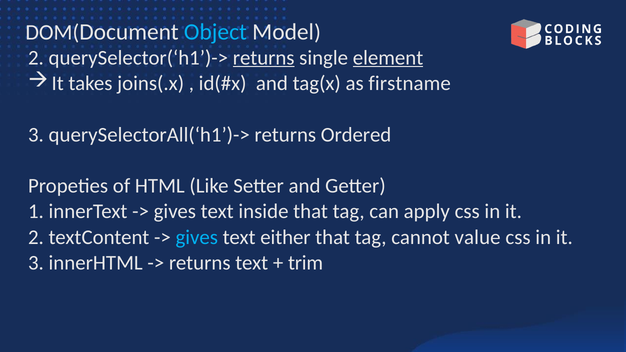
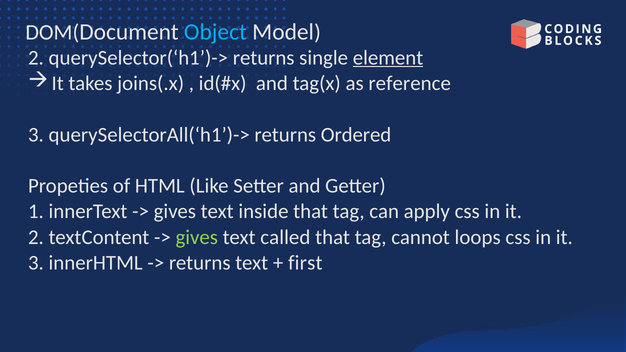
returns at (264, 58) underline: present -> none
firstname: firstname -> reference
gives at (197, 237) colour: light blue -> light green
either: either -> called
value: value -> loops
trim: trim -> first
